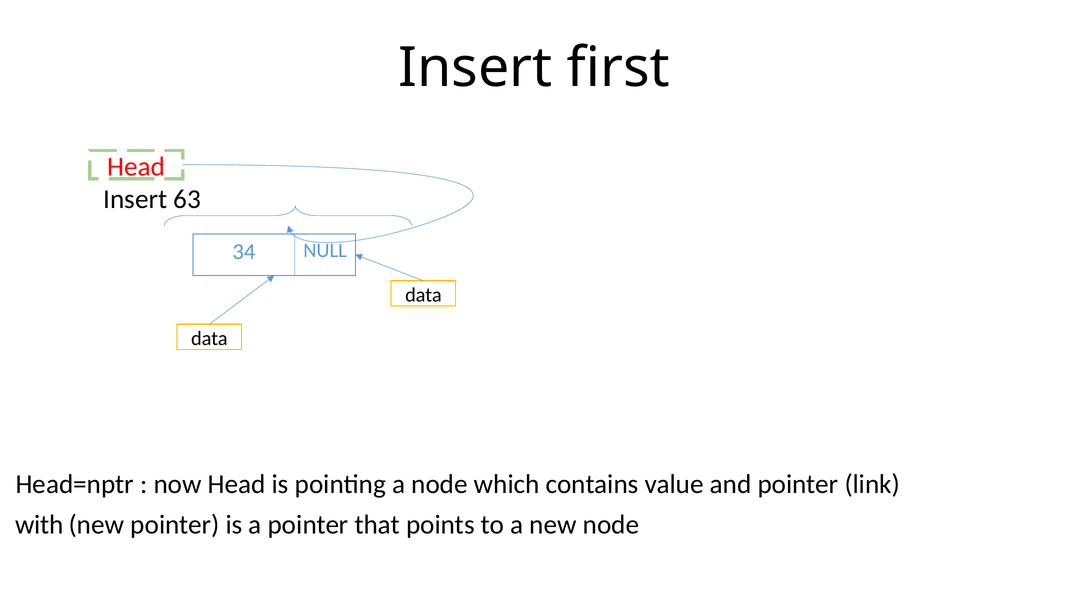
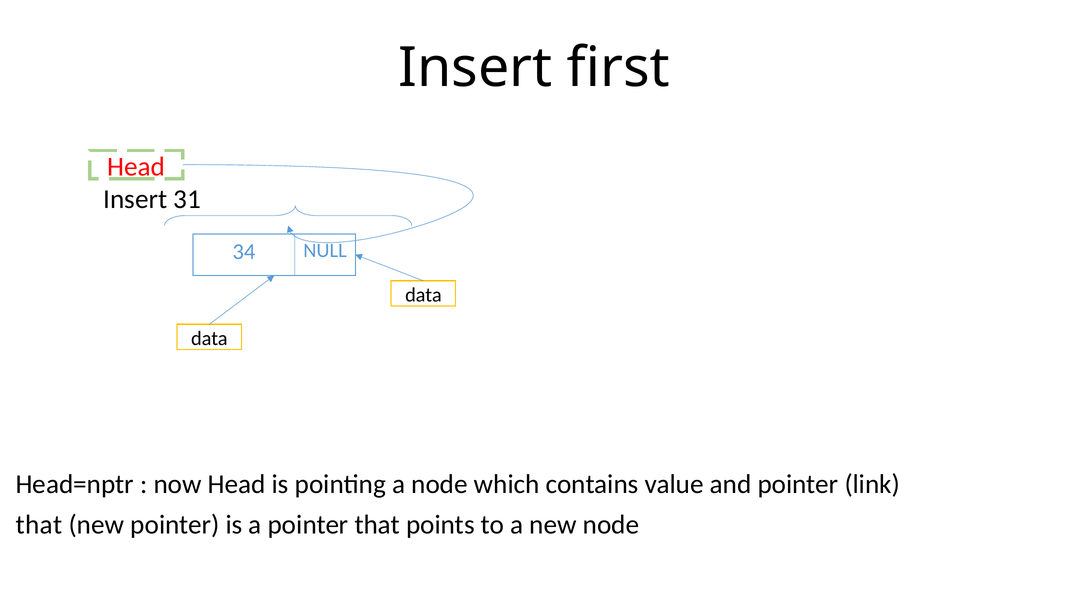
63: 63 -> 31
with at (39, 525): with -> that
